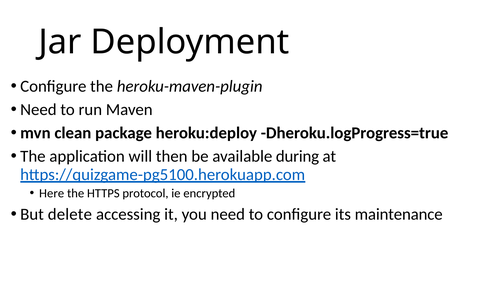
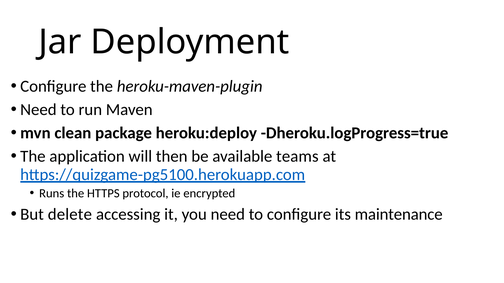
during: during -> teams
Here: Here -> Runs
